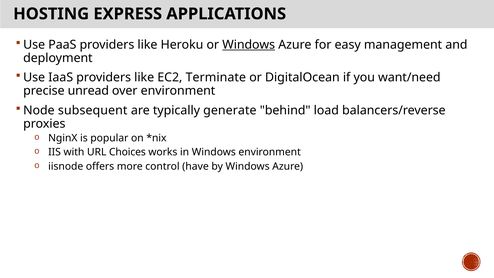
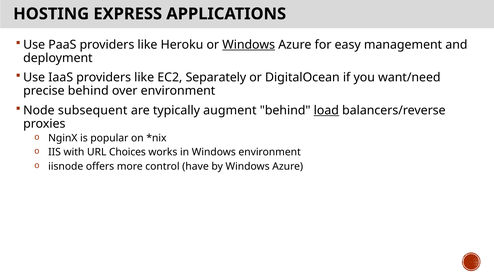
Terminate: Terminate -> Separately
precise unread: unread -> behind
generate: generate -> augment
load underline: none -> present
